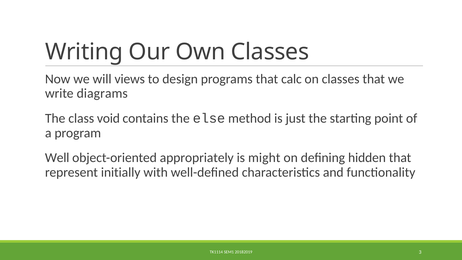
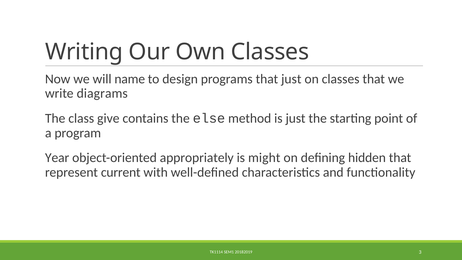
views: views -> name
that calc: calc -> just
void: void -> give
Well: Well -> Year
initially: initially -> current
